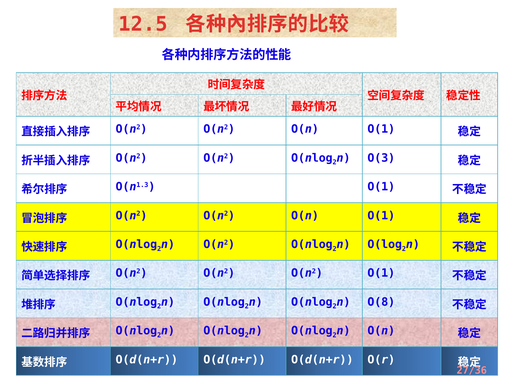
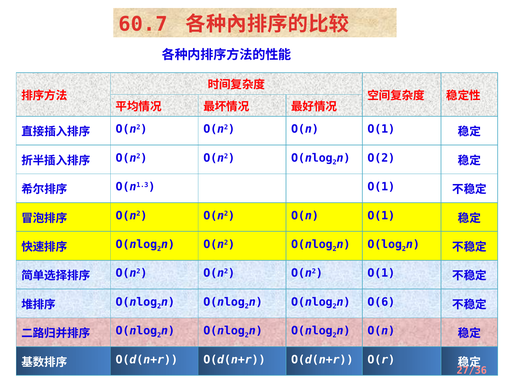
12.5: 12.5 -> 60.7
O(3: O(3 -> O(2
O(8: O(8 -> O(6
